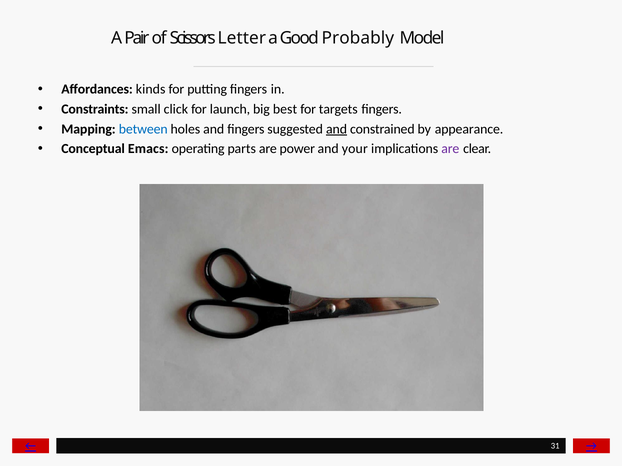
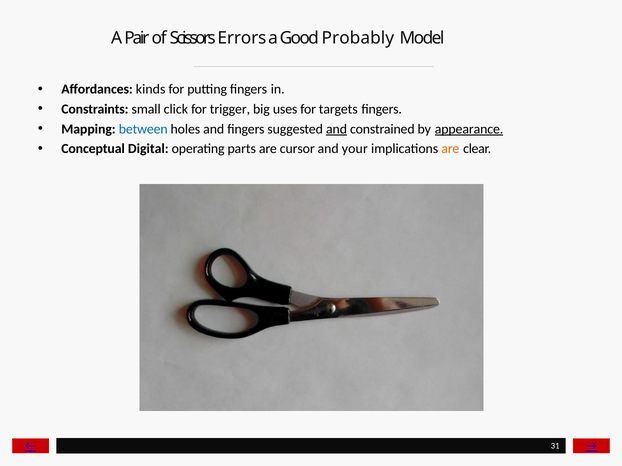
Letter: Letter -> Errors
launch: launch -> trigger
best: best -> uses
appearance underline: none -> present
Emacs: Emacs -> Digital
power: power -> cursor
are at (450, 149) colour: purple -> orange
